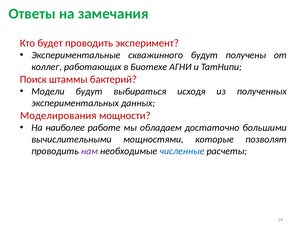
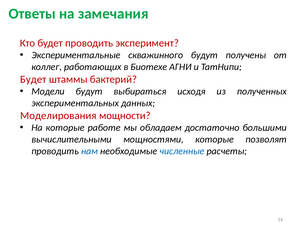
Поиск at (33, 79): Поиск -> Будет
На наиболее: наиболее -> которые
нам colour: purple -> blue
